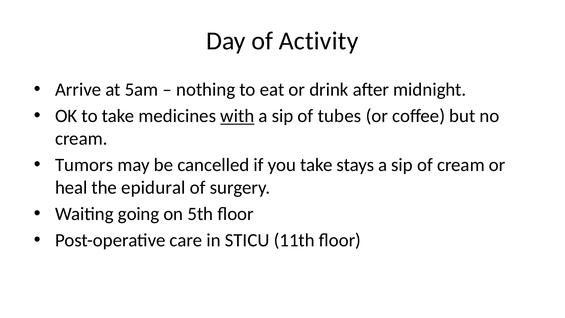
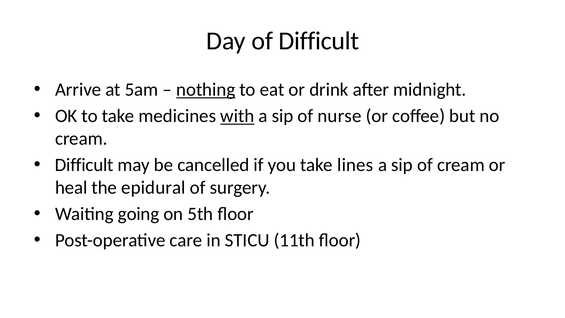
of Activity: Activity -> Difficult
nothing underline: none -> present
tubes: tubes -> nurse
Tumors at (84, 165): Tumors -> Difficult
stays: stays -> lines
